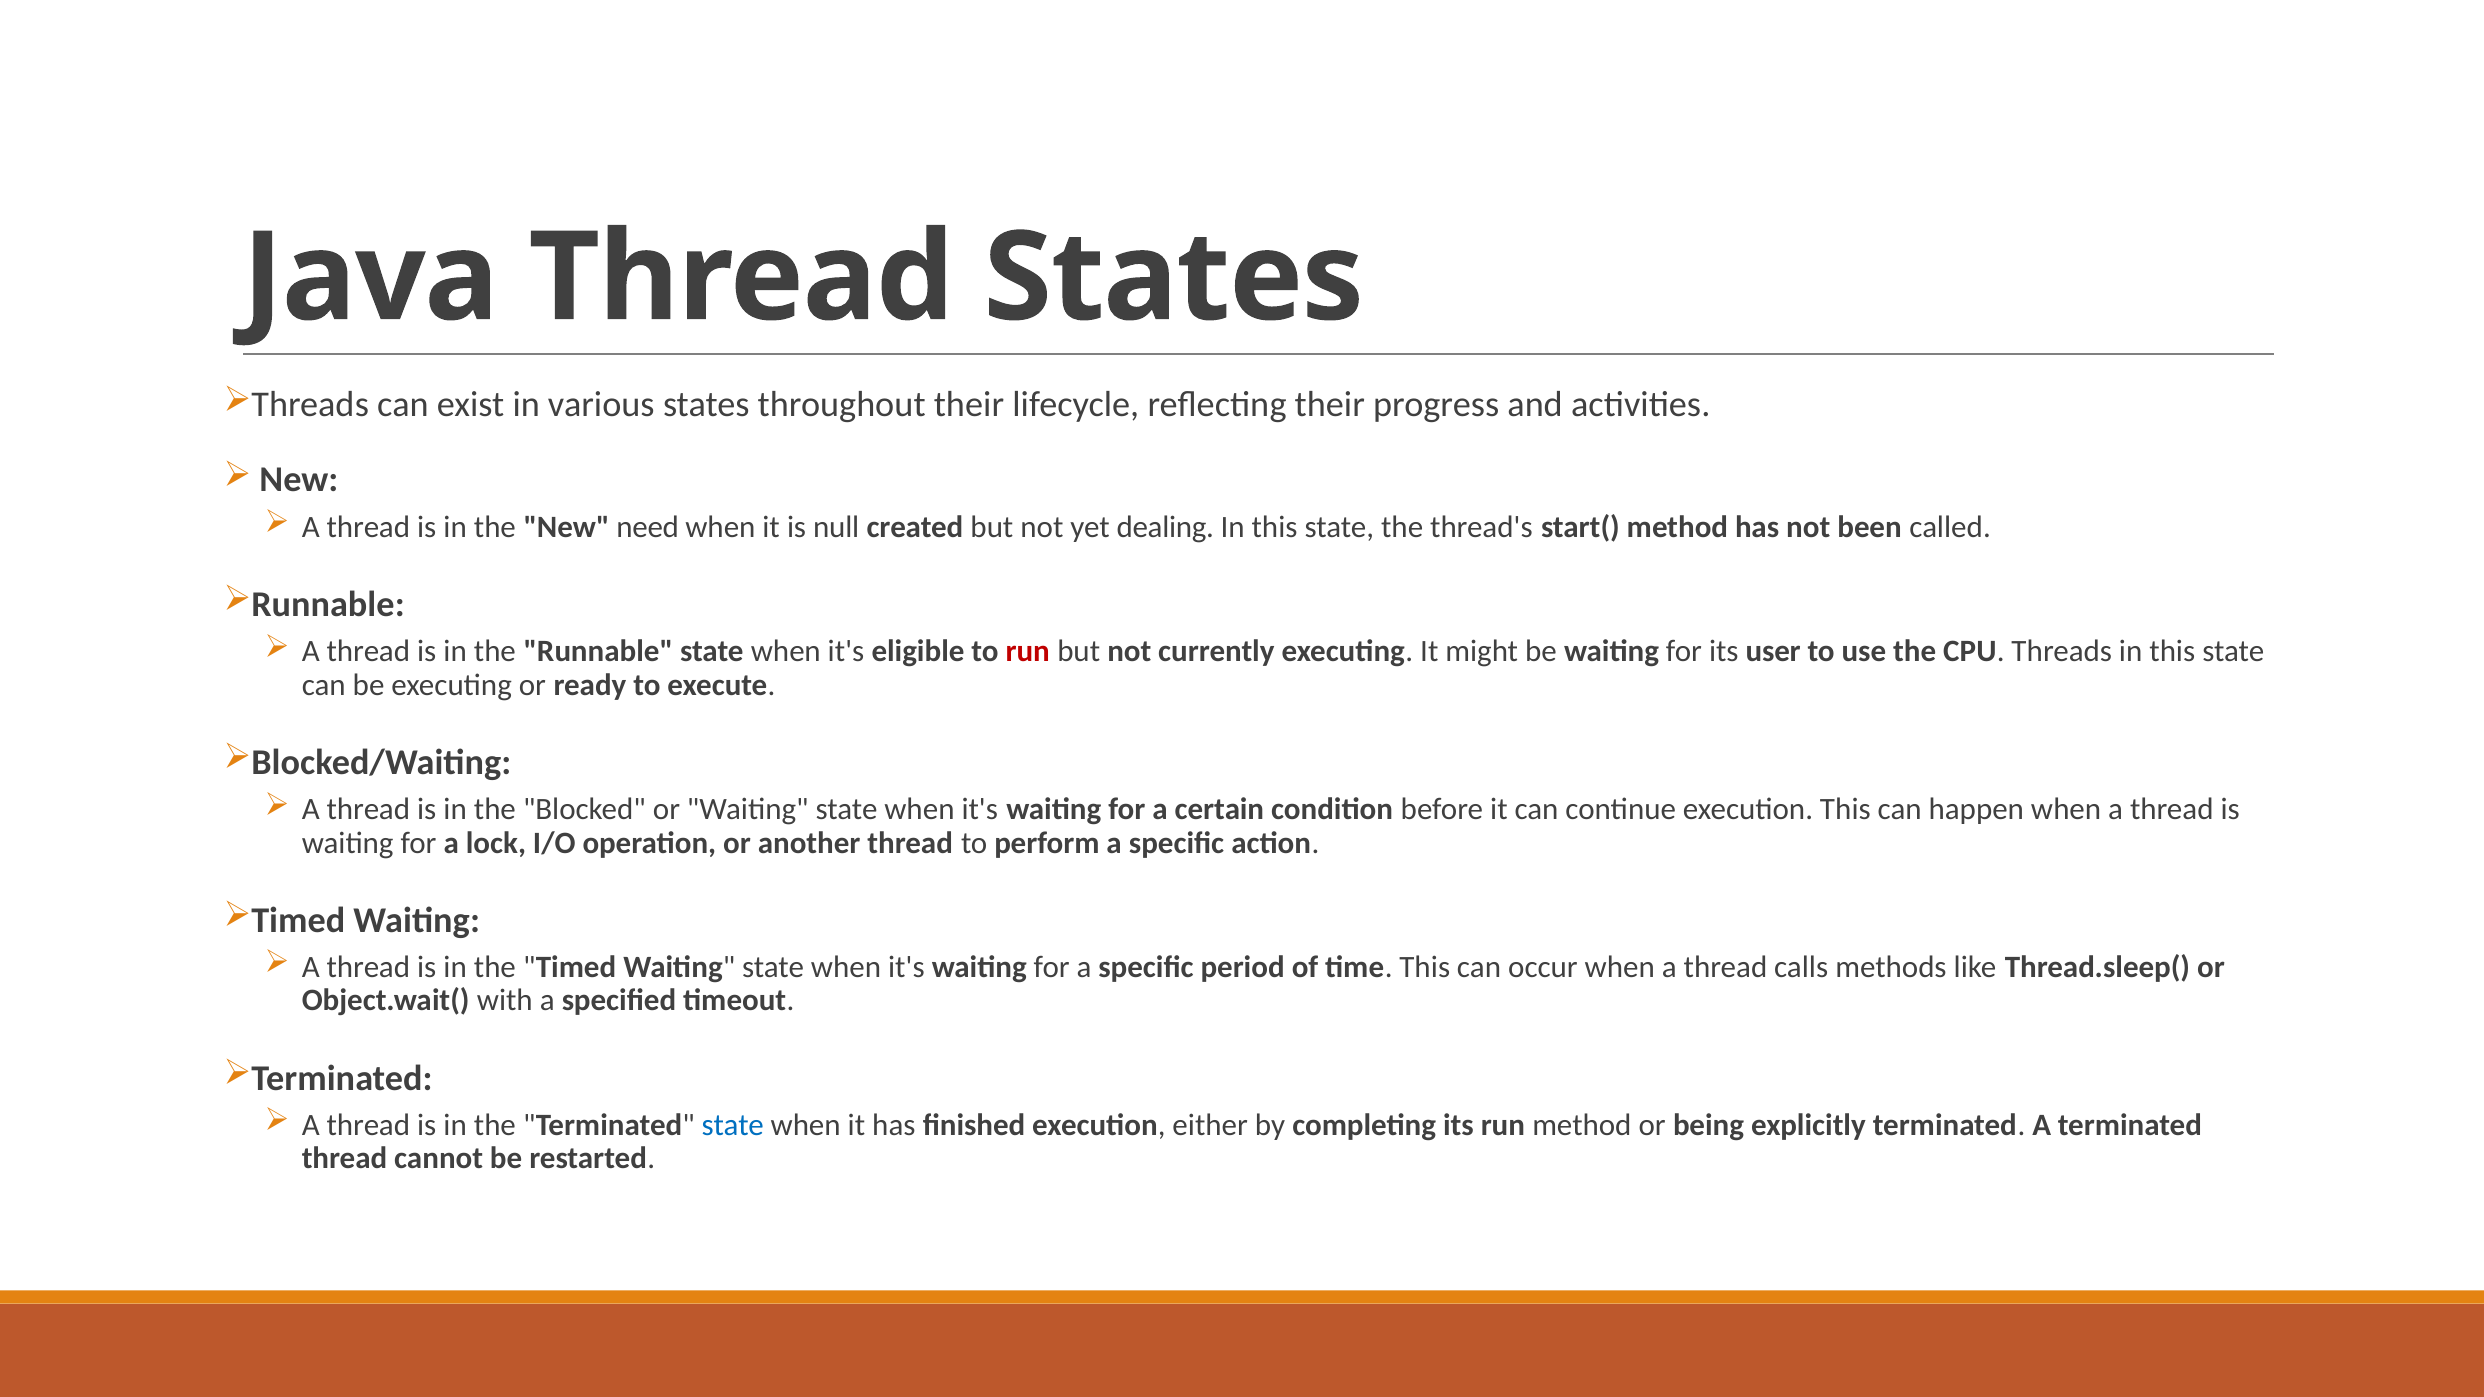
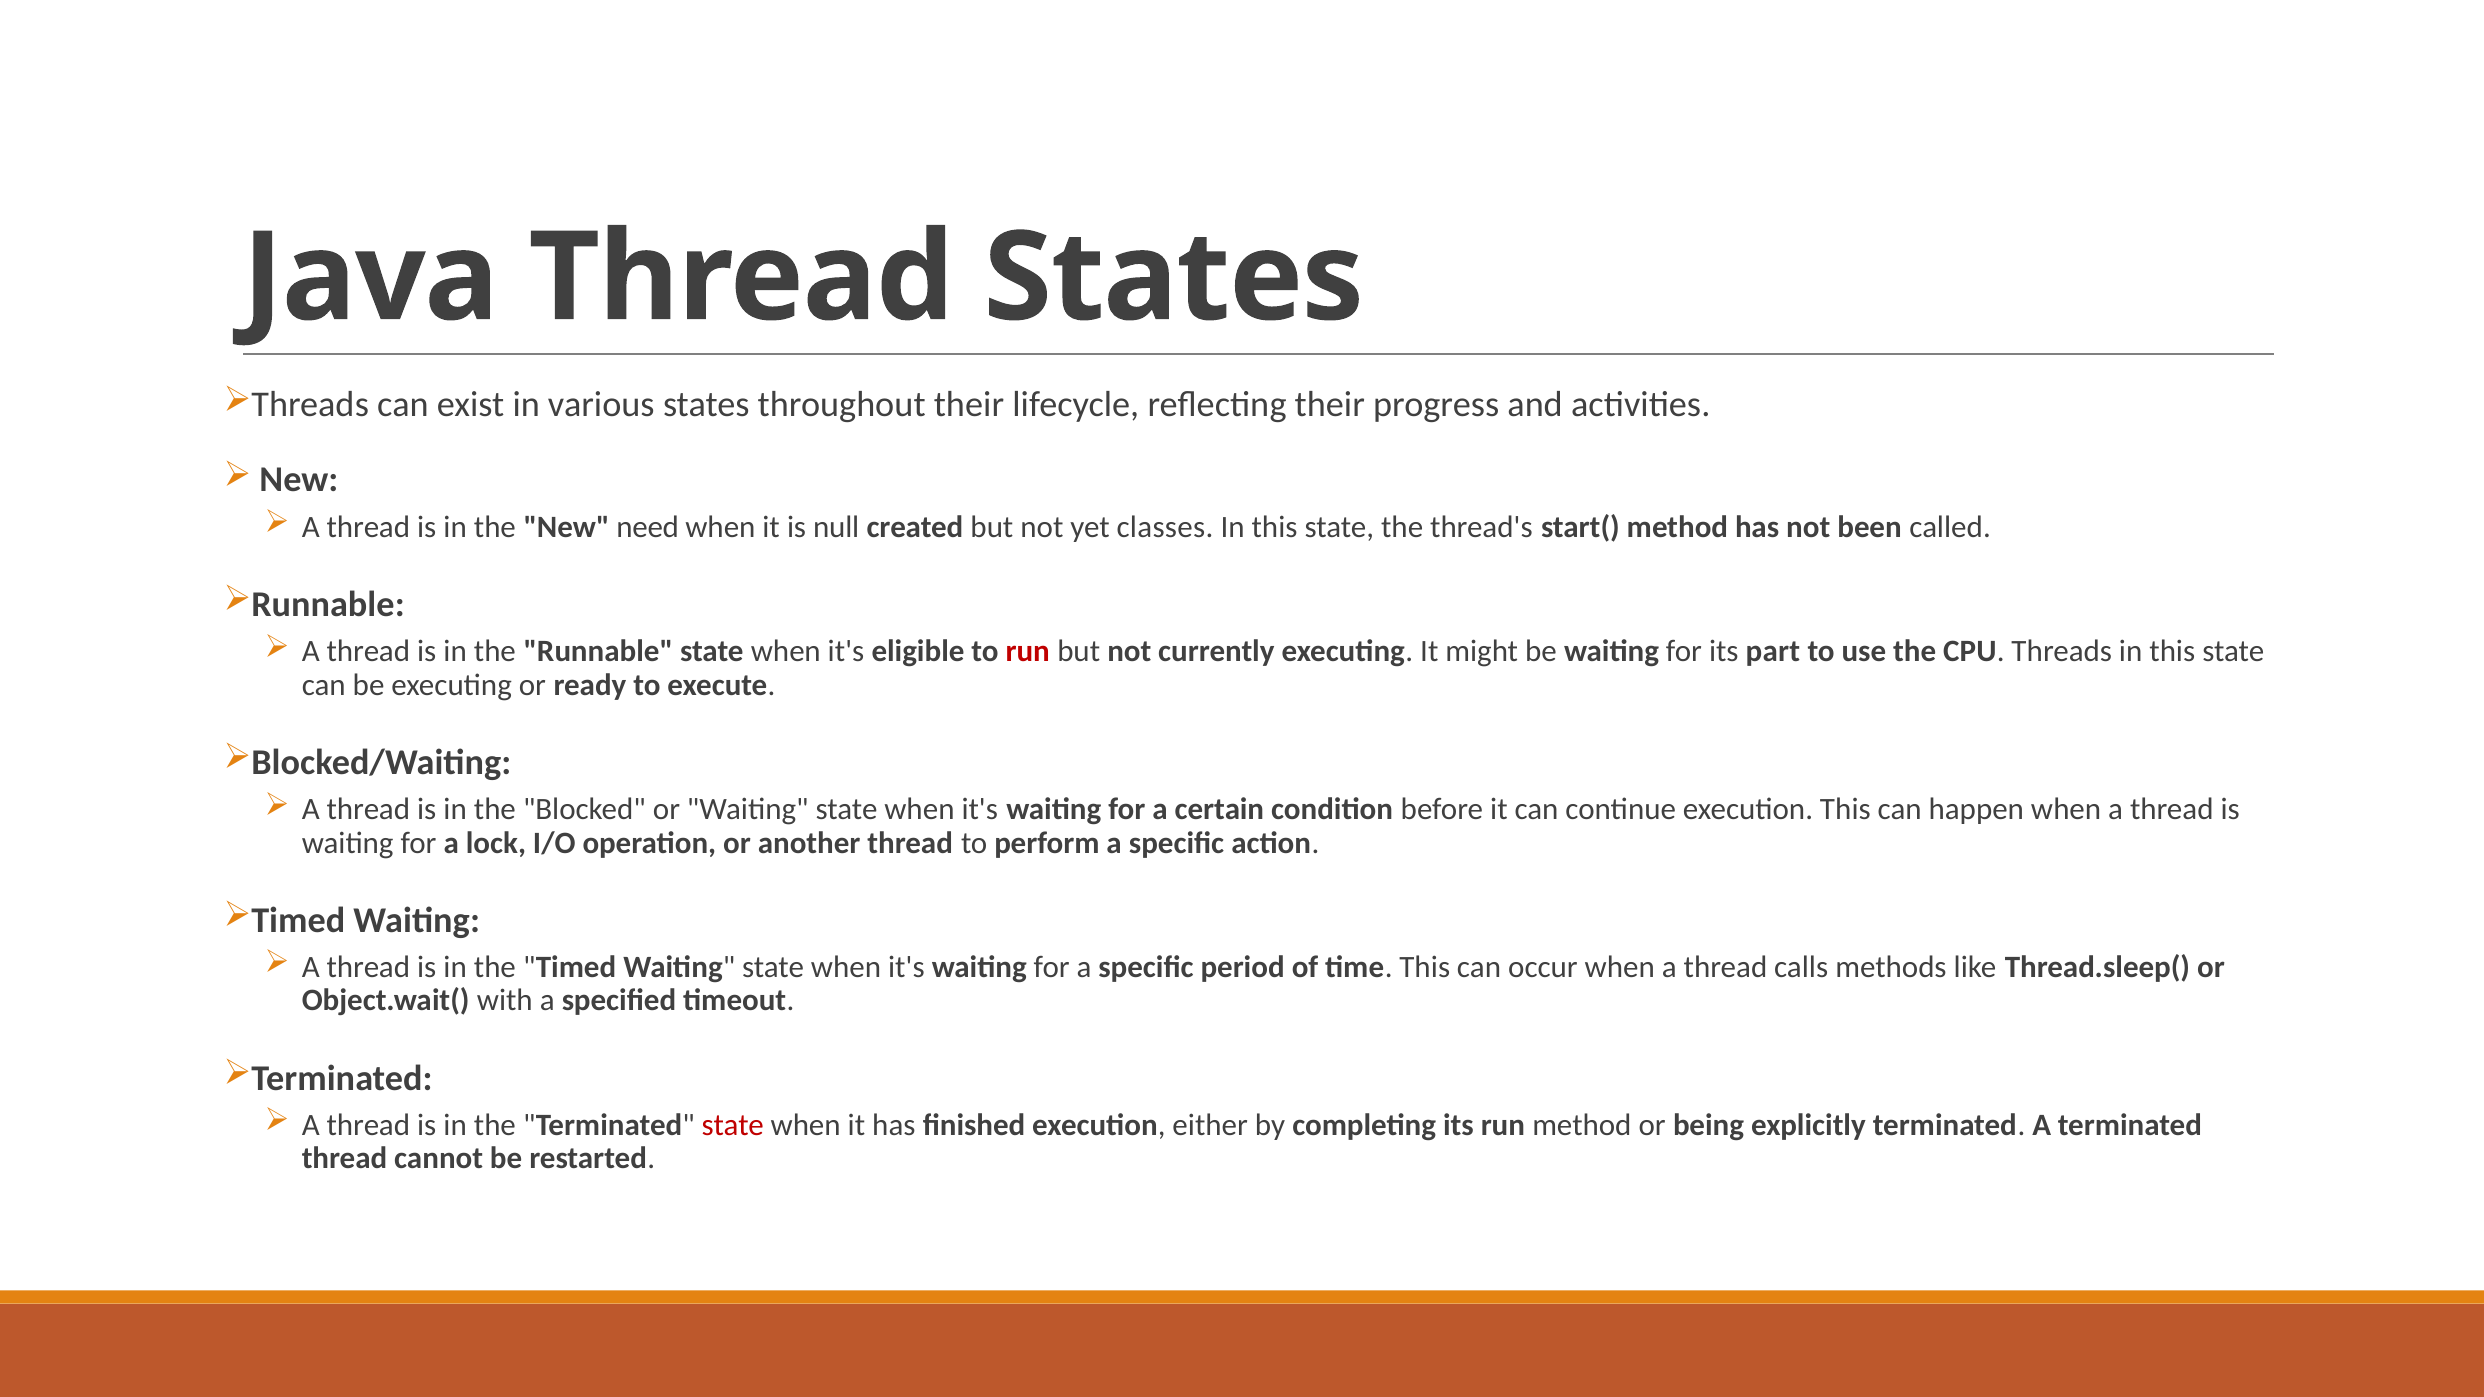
dealing: dealing -> classes
user: user -> part
state at (733, 1125) colour: blue -> red
